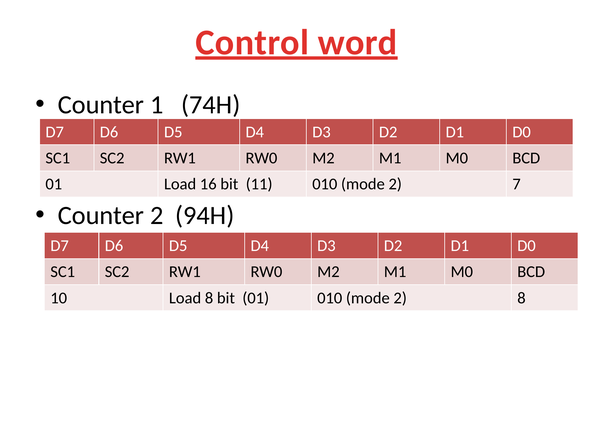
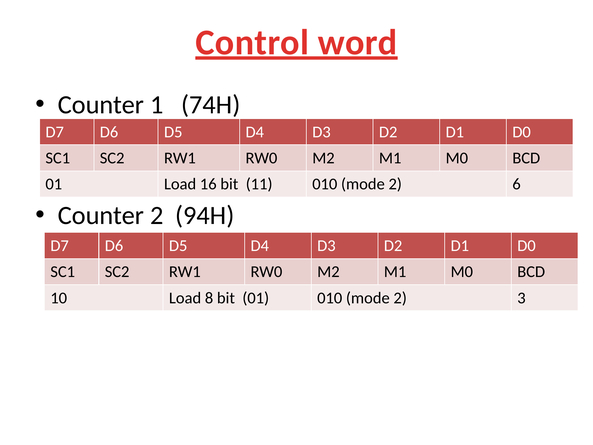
7: 7 -> 6
2 8: 8 -> 3
